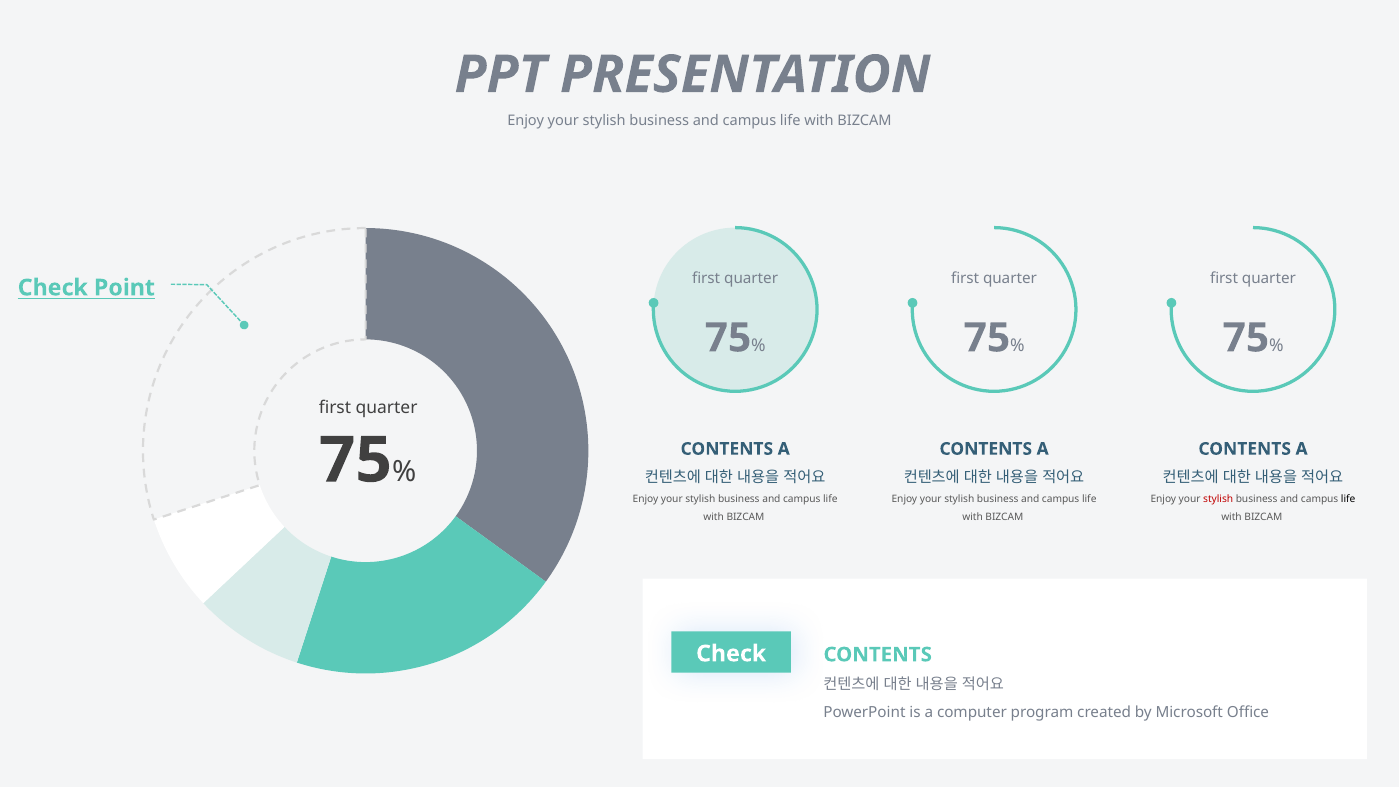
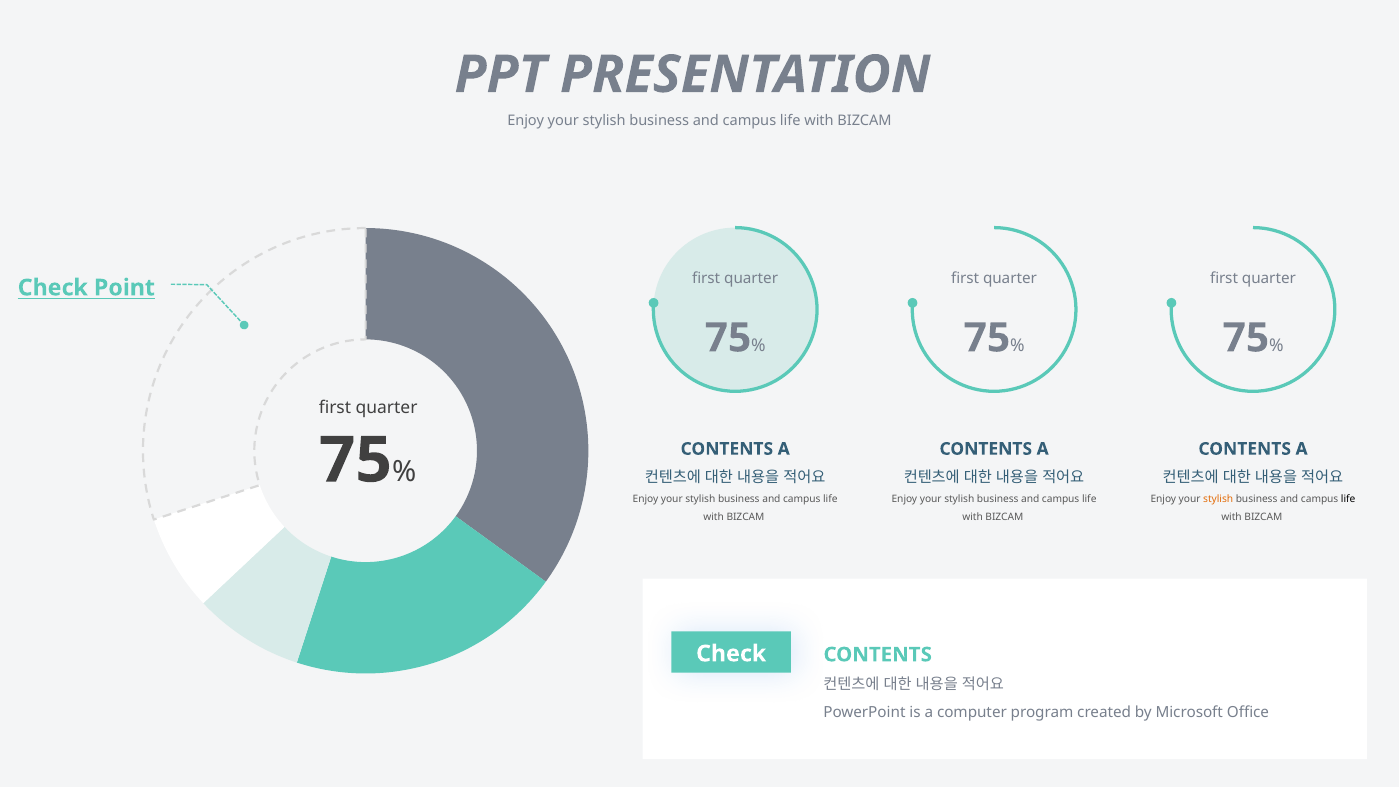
stylish at (1218, 499) colour: red -> orange
